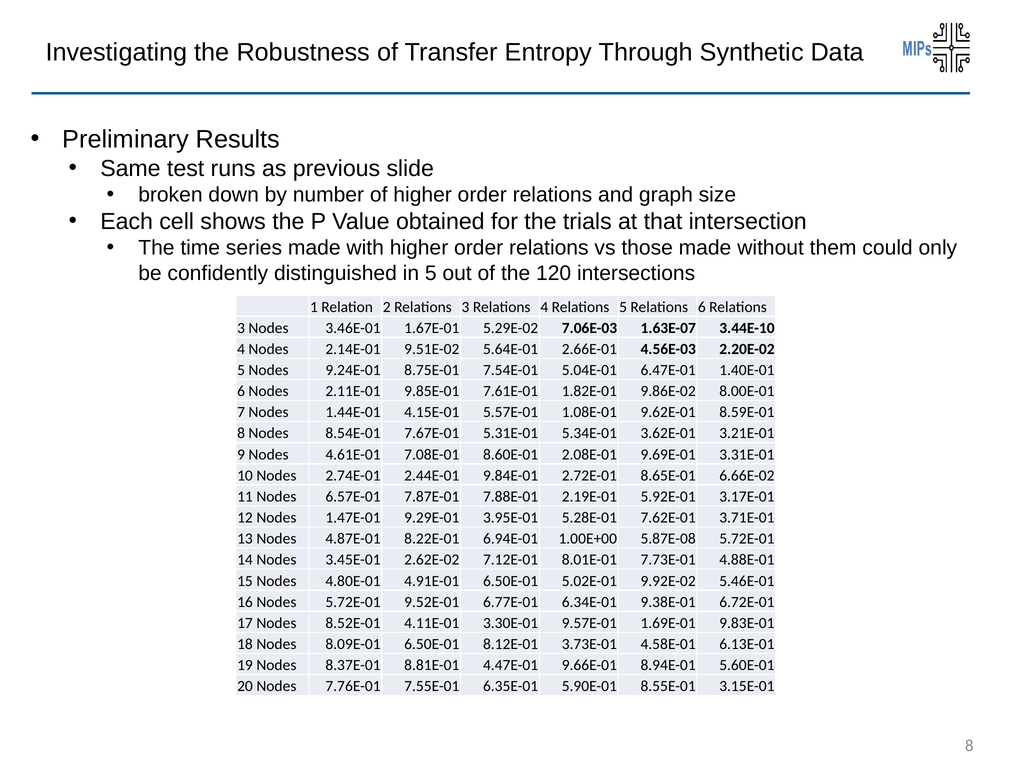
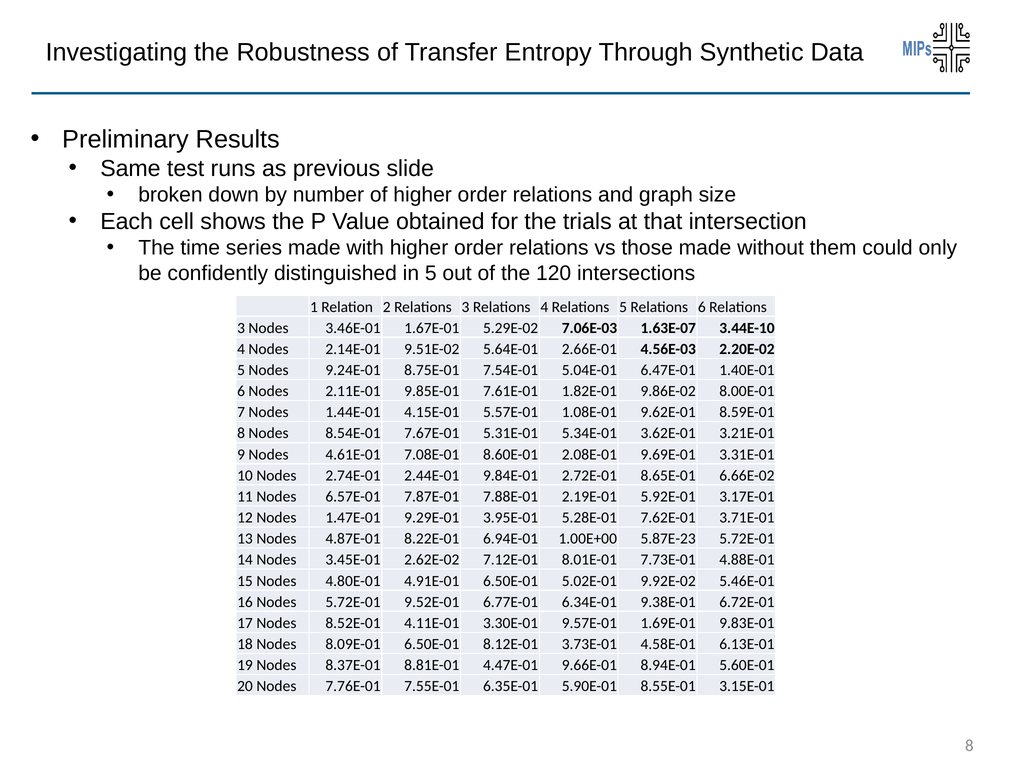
5.87E-08: 5.87E-08 -> 5.87E-23
